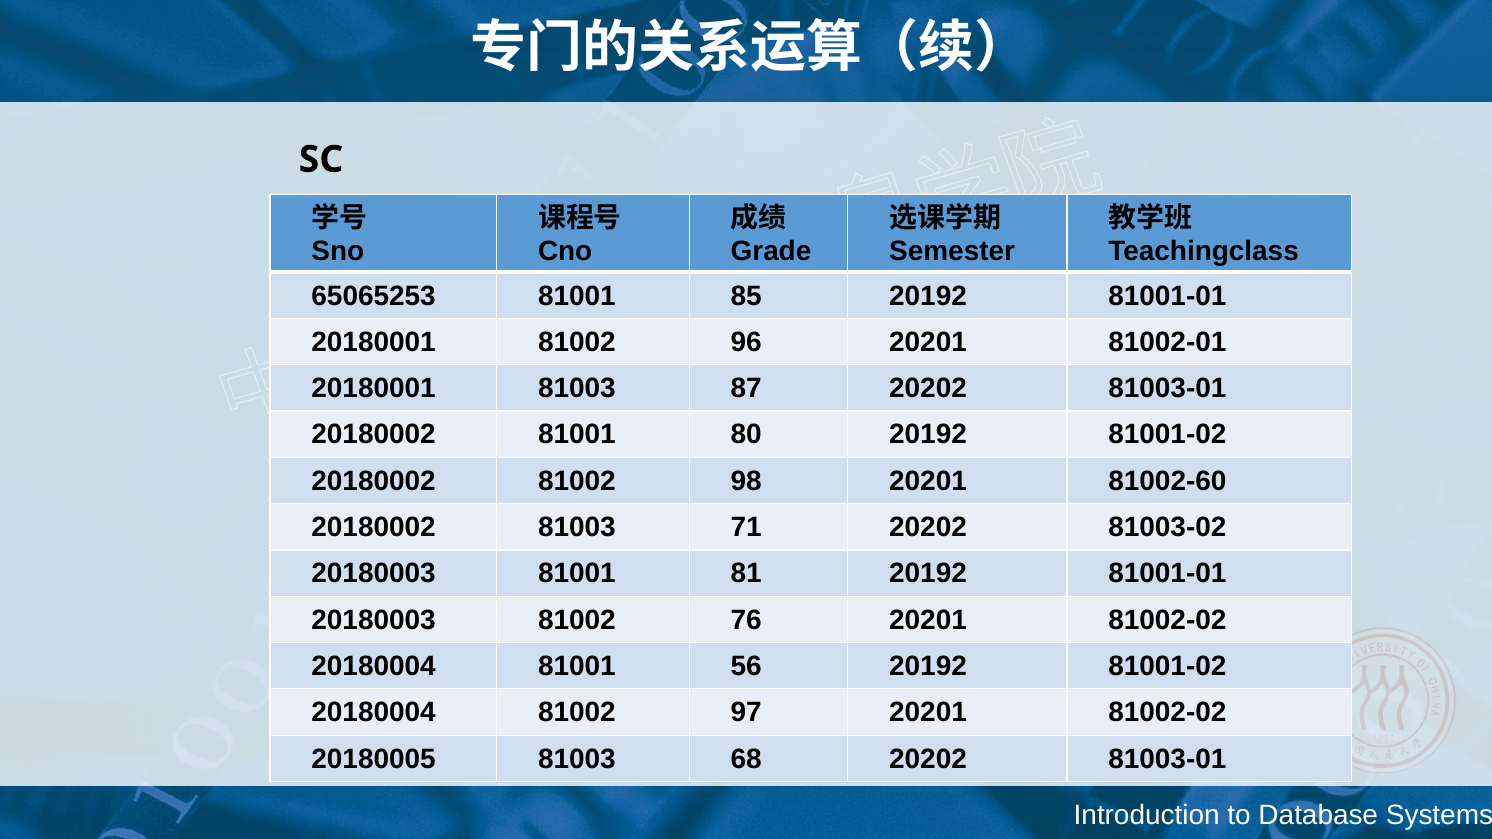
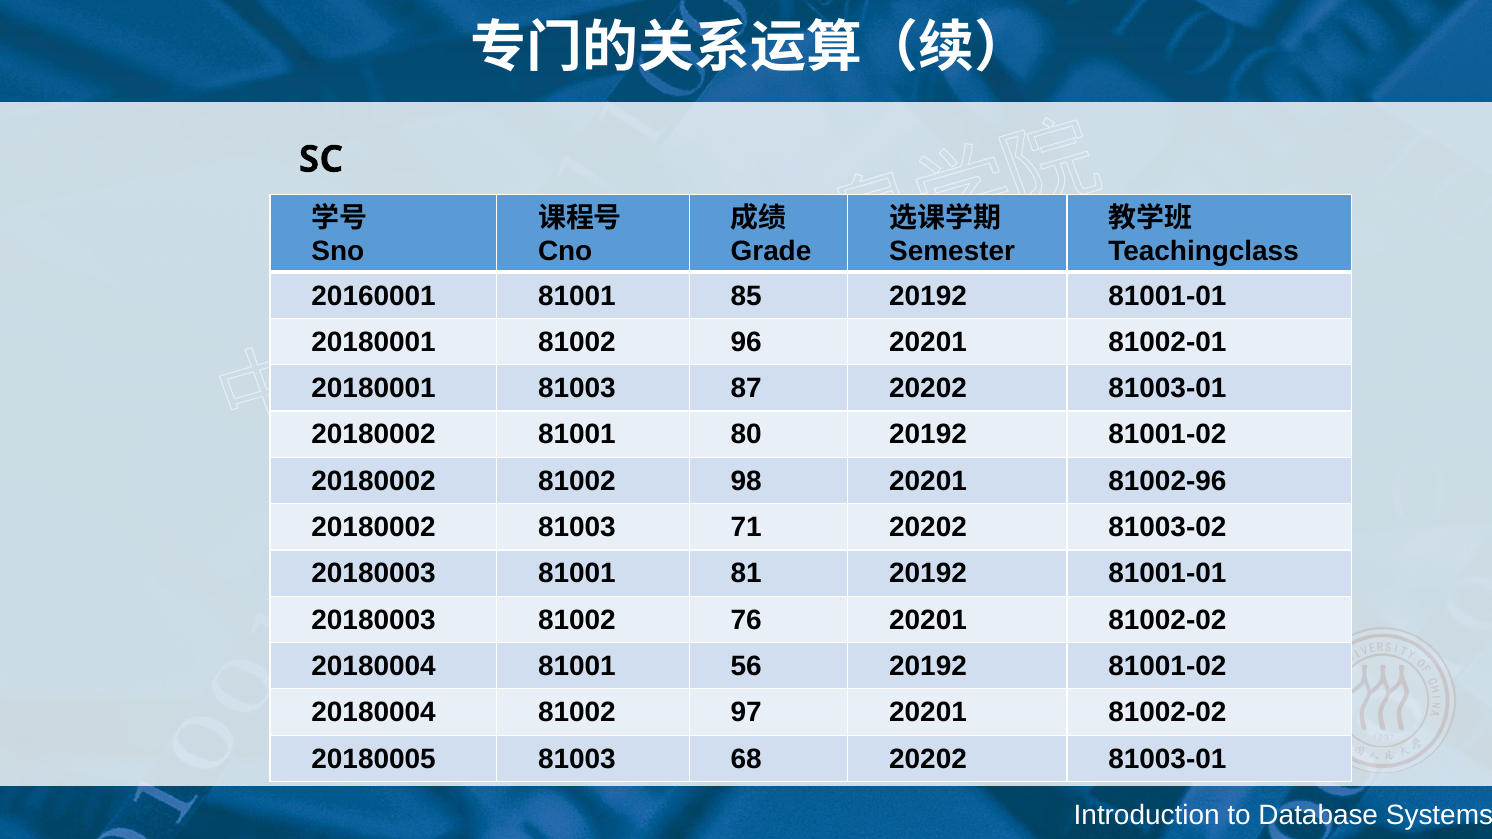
65065253: 65065253 -> 20160001
81002-60: 81002-60 -> 81002-96
